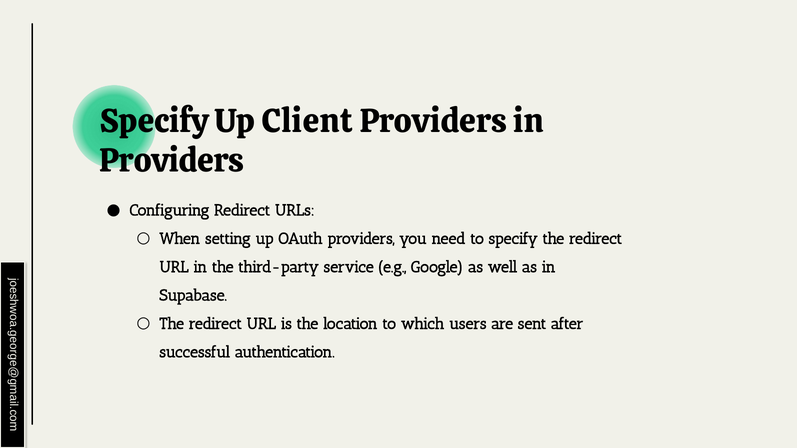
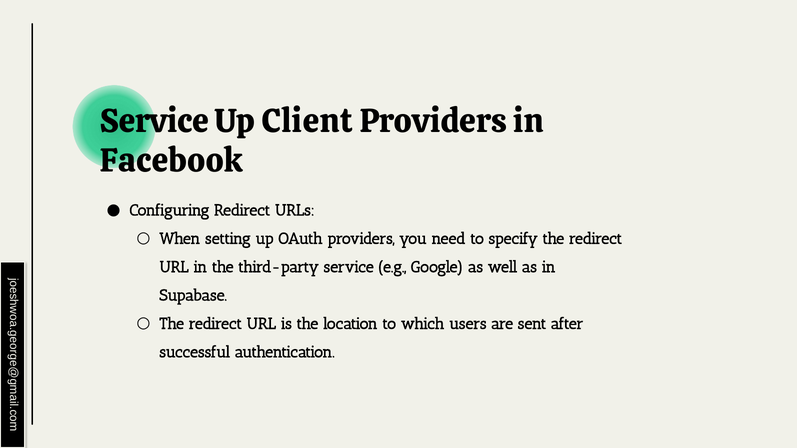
Specify at (154, 121): Specify -> Service
Providers at (172, 161): Providers -> Facebook
